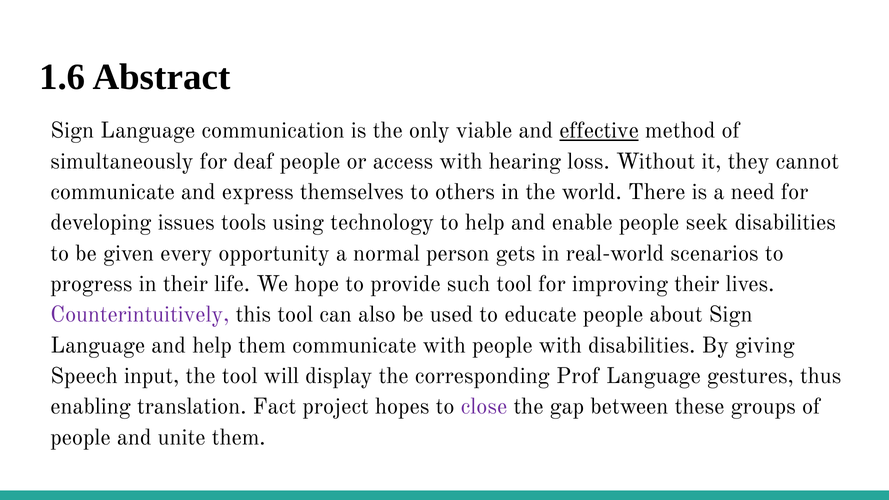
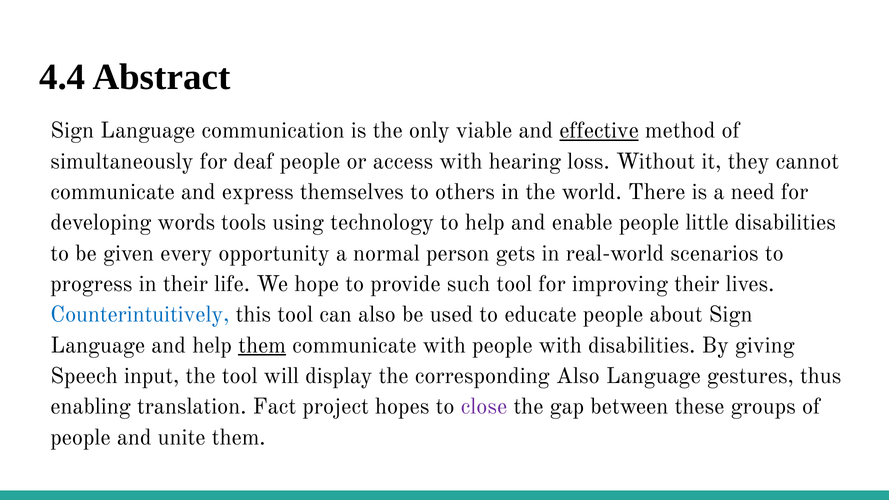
1.6: 1.6 -> 4.4
issues: issues -> words
seek: seek -> little
Counterintuitively colour: purple -> blue
them at (262, 345) underline: none -> present
corresponding Prof: Prof -> Also
